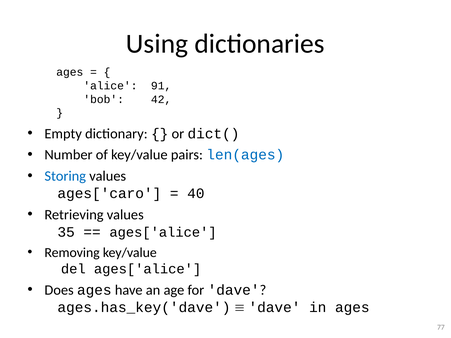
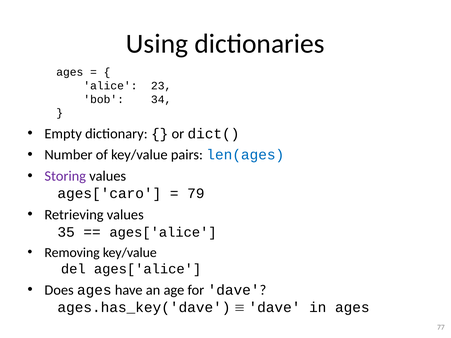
91: 91 -> 23
42: 42 -> 34
Storing colour: blue -> purple
40: 40 -> 79
